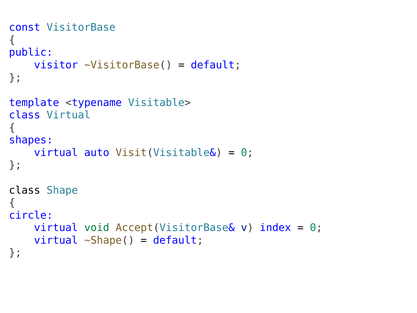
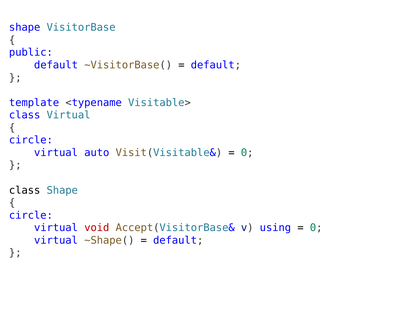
const at (25, 27): const -> shape
visitor at (56, 65): visitor -> default
shapes at (31, 140): shapes -> circle
void colour: green -> red
index: index -> using
